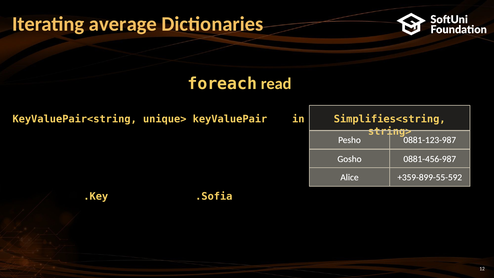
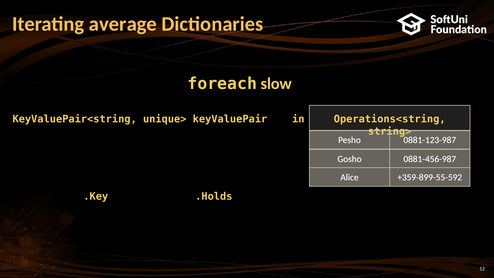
read: read -> slow
Simplifies<string: Simplifies<string -> Operations<string
.Sofia: .Sofia -> .Holds
